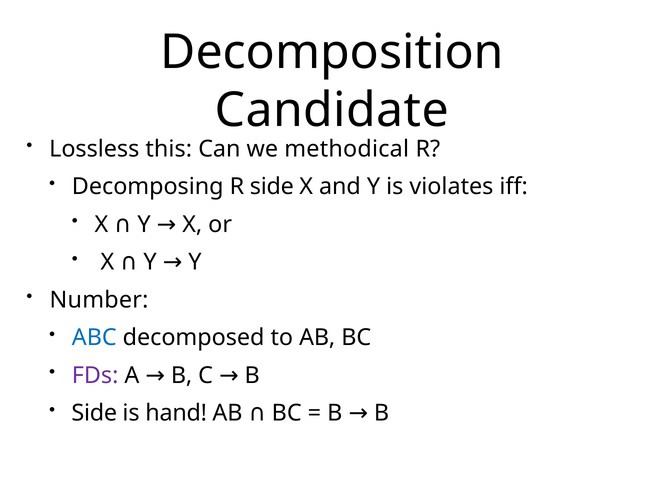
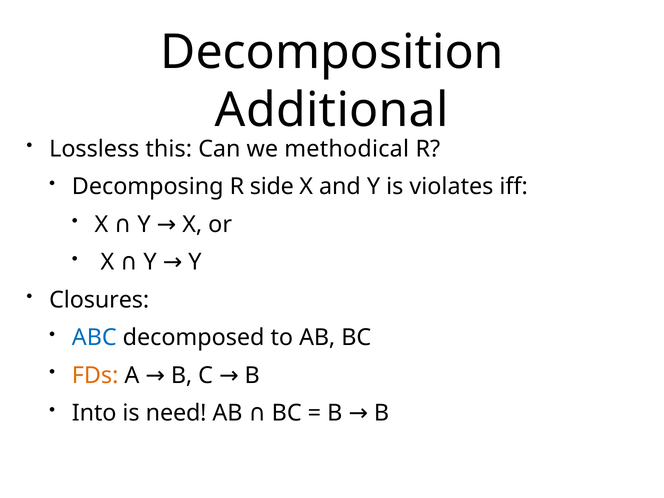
Candidate: Candidate -> Additional
Number: Number -> Closures
FDs colour: purple -> orange
Side at (94, 413): Side -> Into
hand: hand -> need
